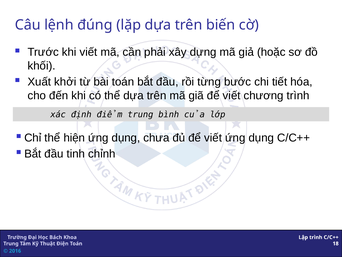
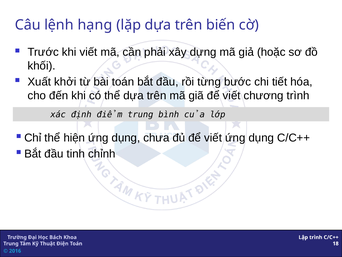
đúng: đúng -> hạng
